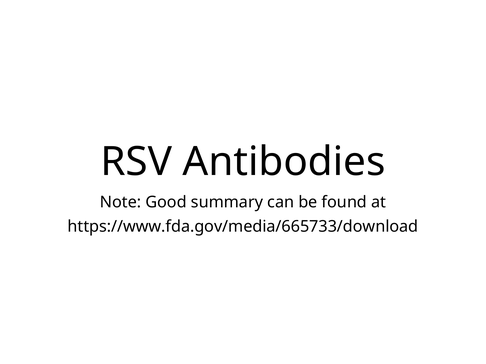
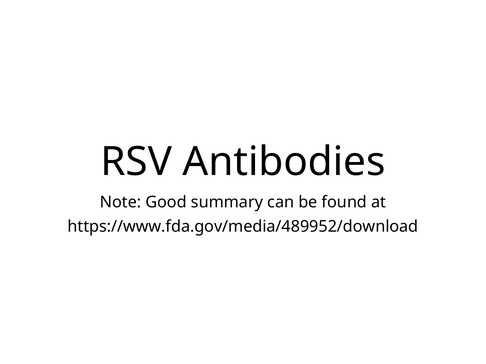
https://www.fda.gov/media/665733/download: https://www.fda.gov/media/665733/download -> https://www.fda.gov/media/489952/download
